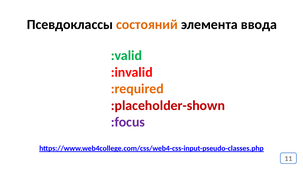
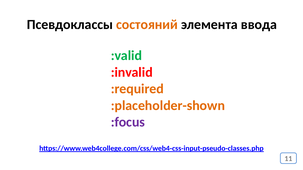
:placeholder-shown colour: red -> orange
